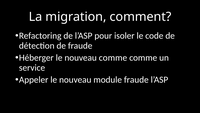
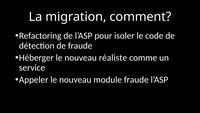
nouveau comme: comme -> réaliste
